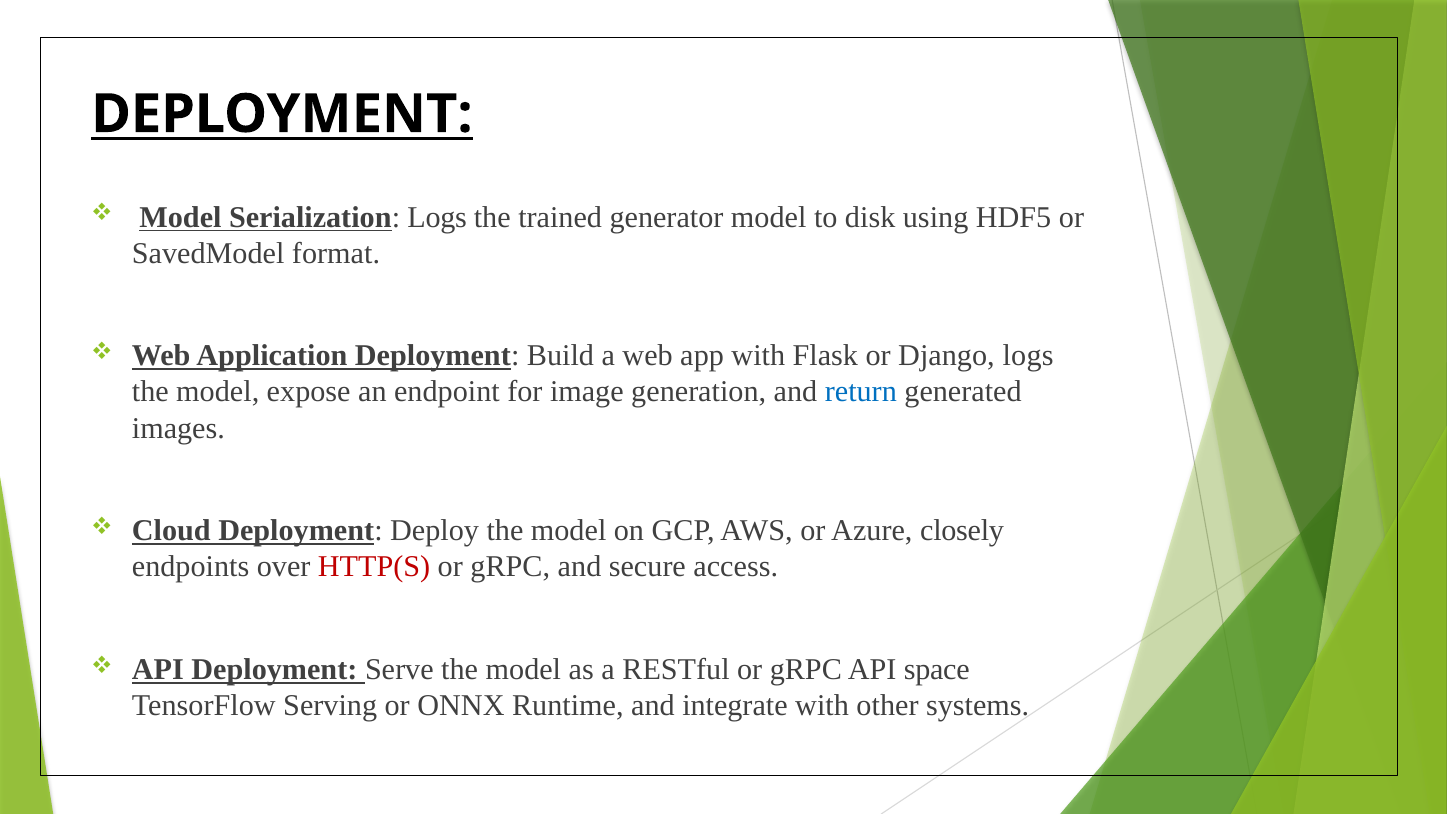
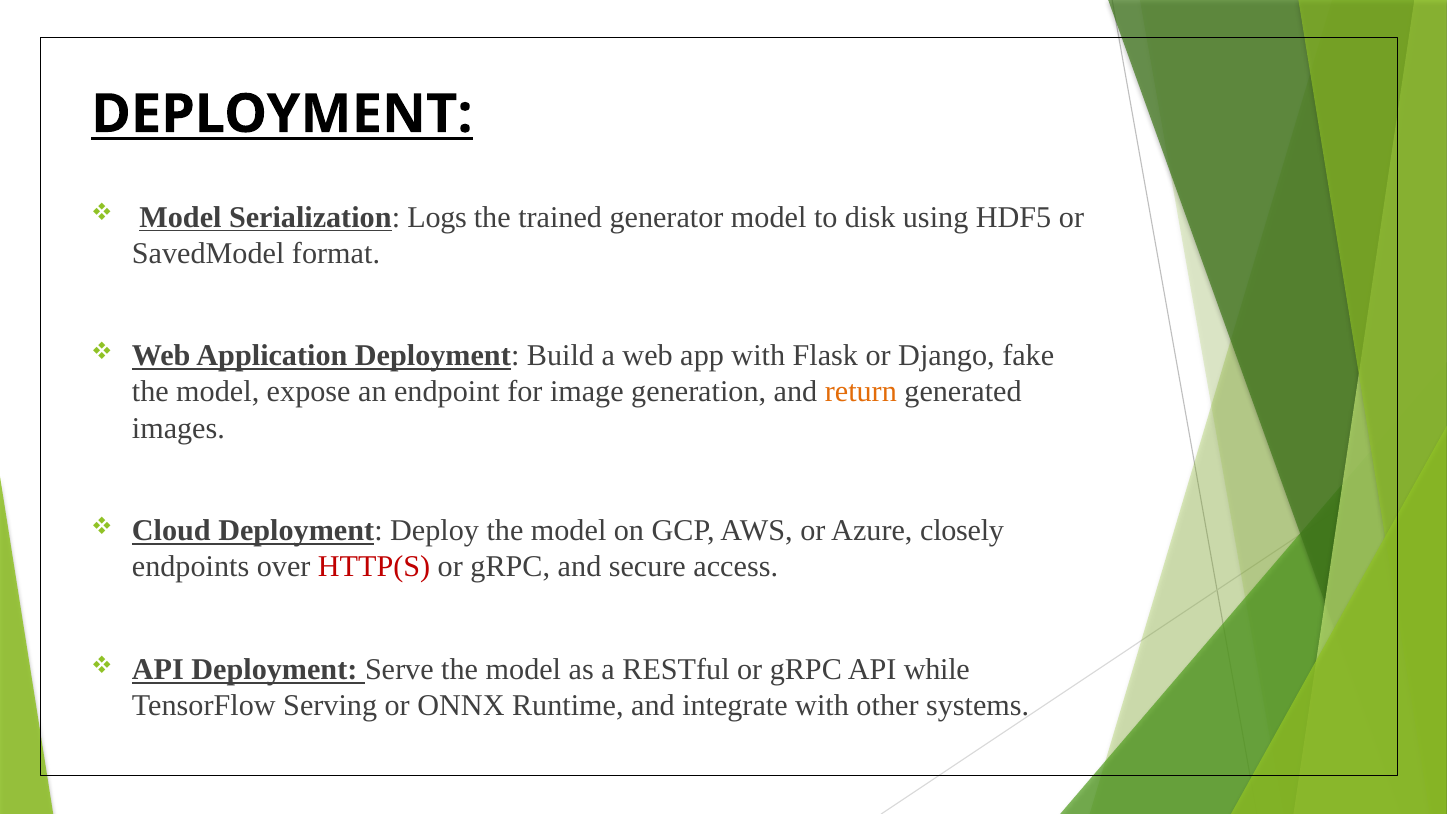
Django logs: logs -> fake
return colour: blue -> orange
space: space -> while
